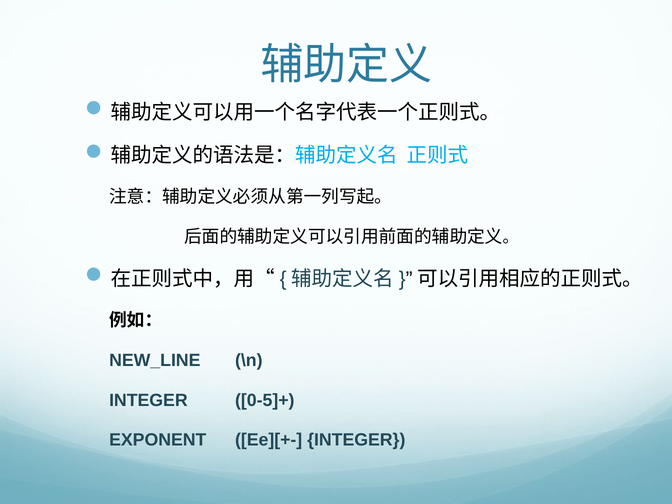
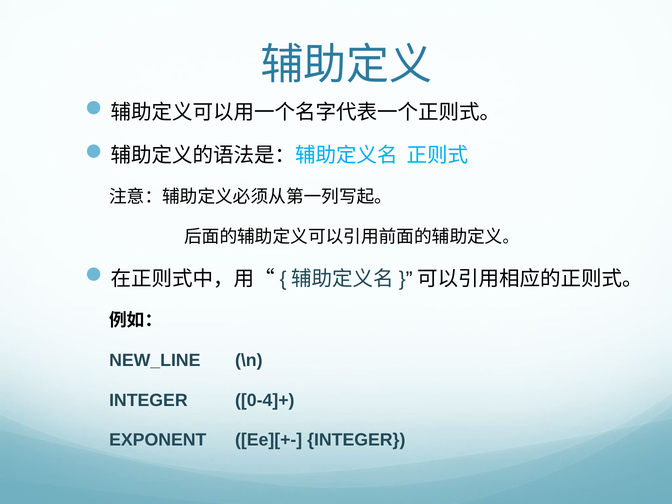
0-5]+: 0-5]+ -> 0-4]+
